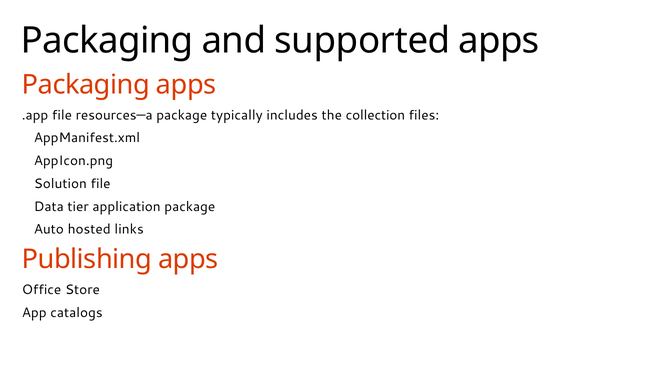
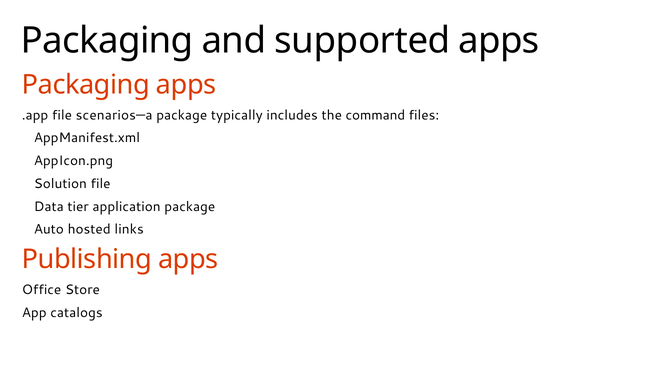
resources—a: resources—a -> scenarios—a
collection: collection -> command
